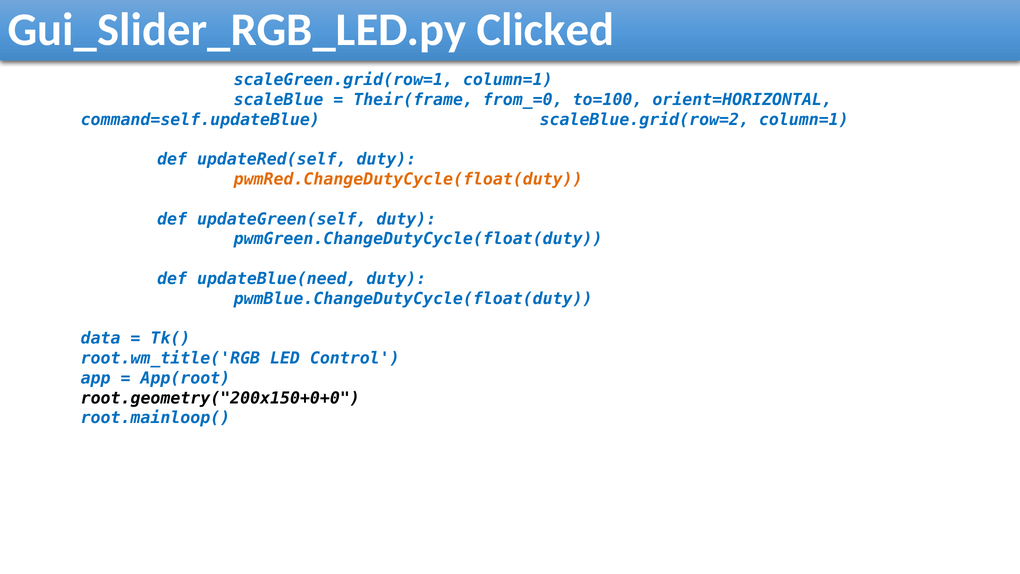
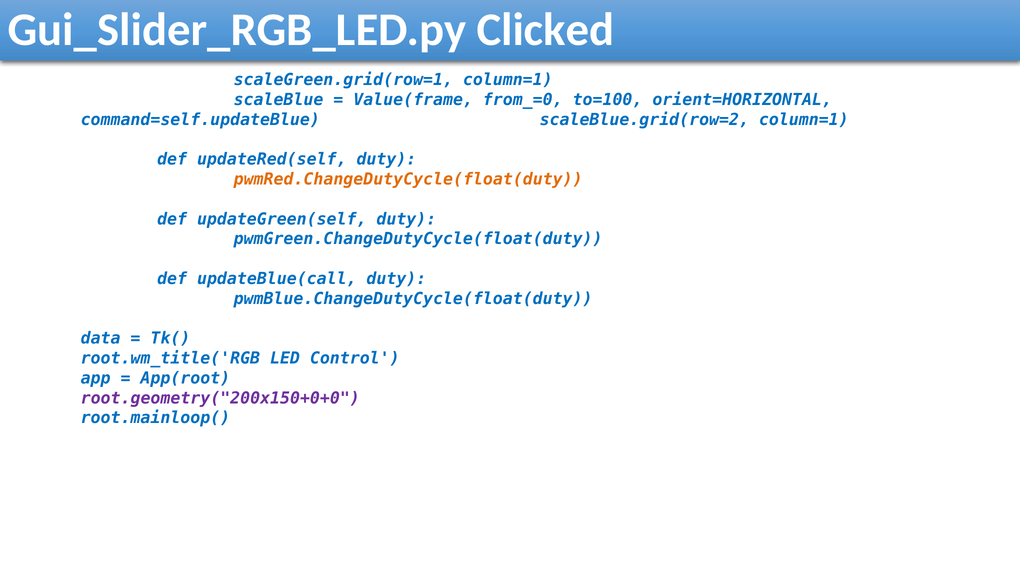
Their(frame: Their(frame -> Value(frame
updateBlue(need: updateBlue(need -> updateBlue(call
root.geometry("200x150+0+0 colour: black -> purple
